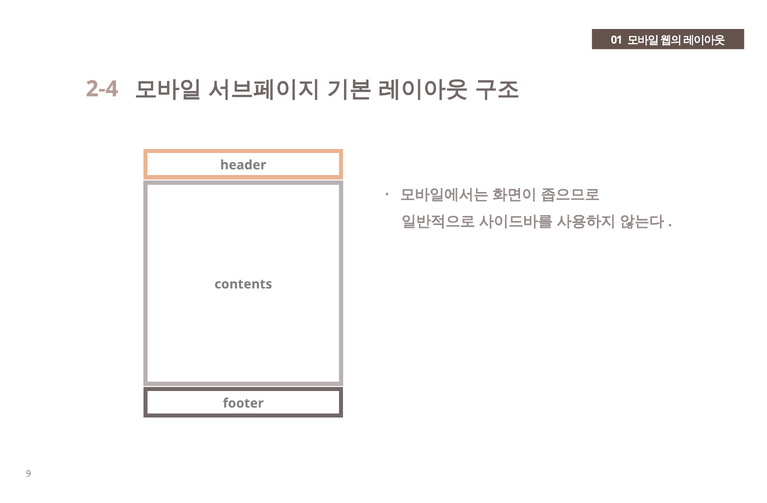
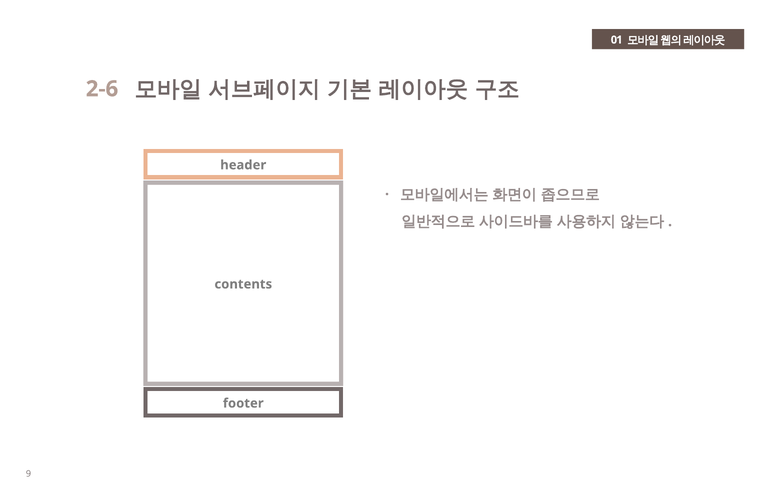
2-4: 2-4 -> 2-6
